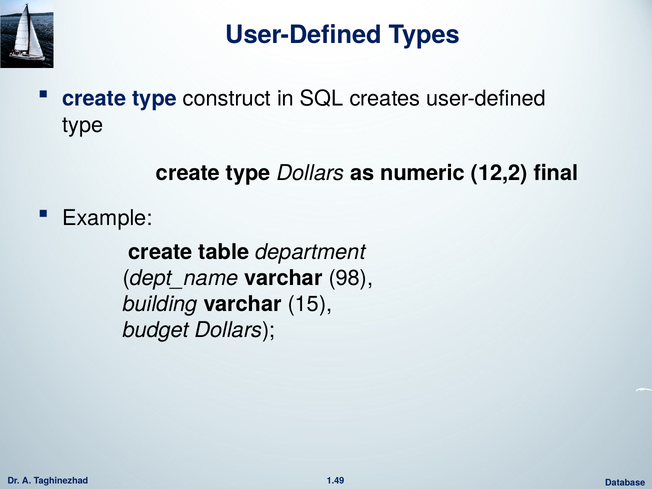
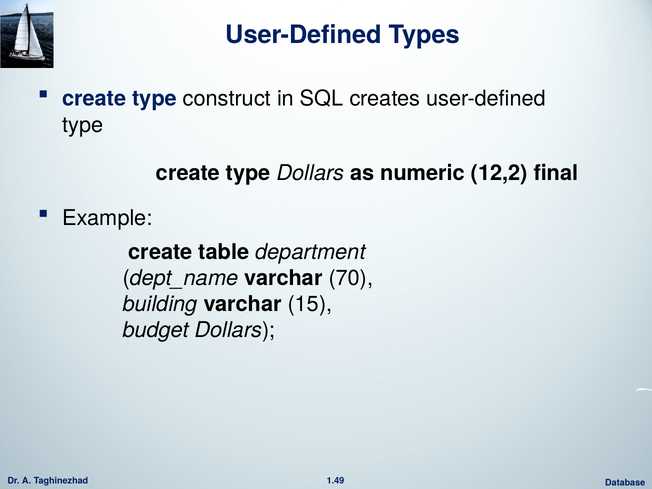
98: 98 -> 70
